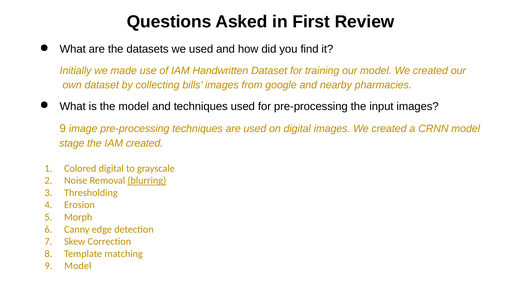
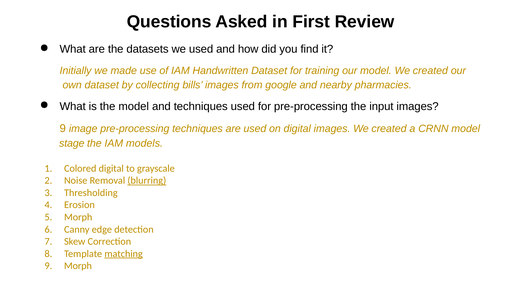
IAM created: created -> models
matching underline: none -> present
9 Model: Model -> Morph
